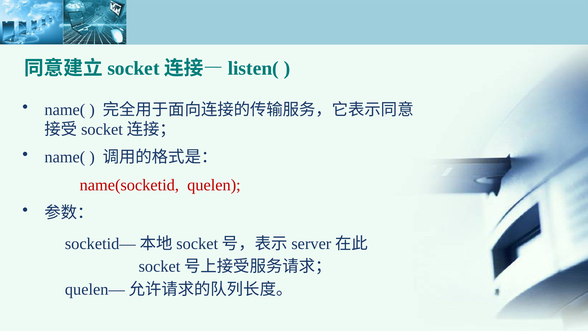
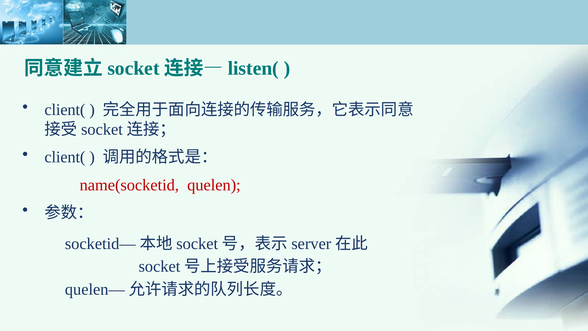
name( at (65, 110): name( -> client(
name( at (65, 157): name( -> client(
